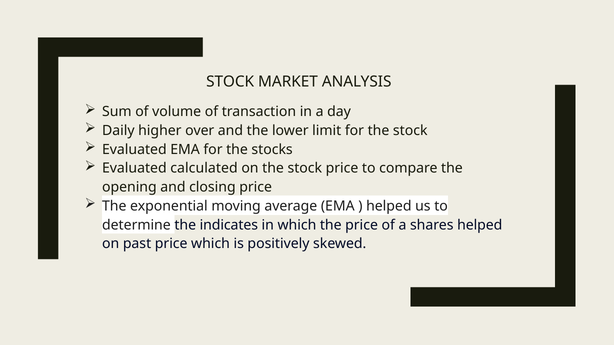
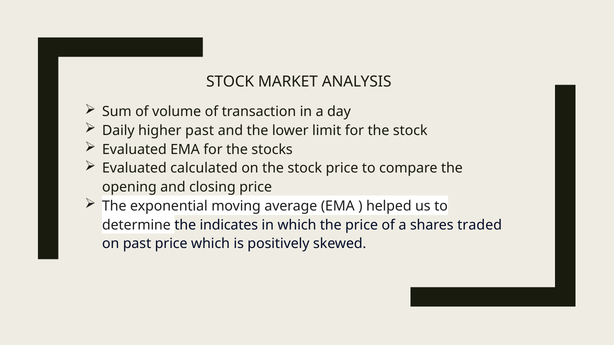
higher over: over -> past
shares helped: helped -> traded
